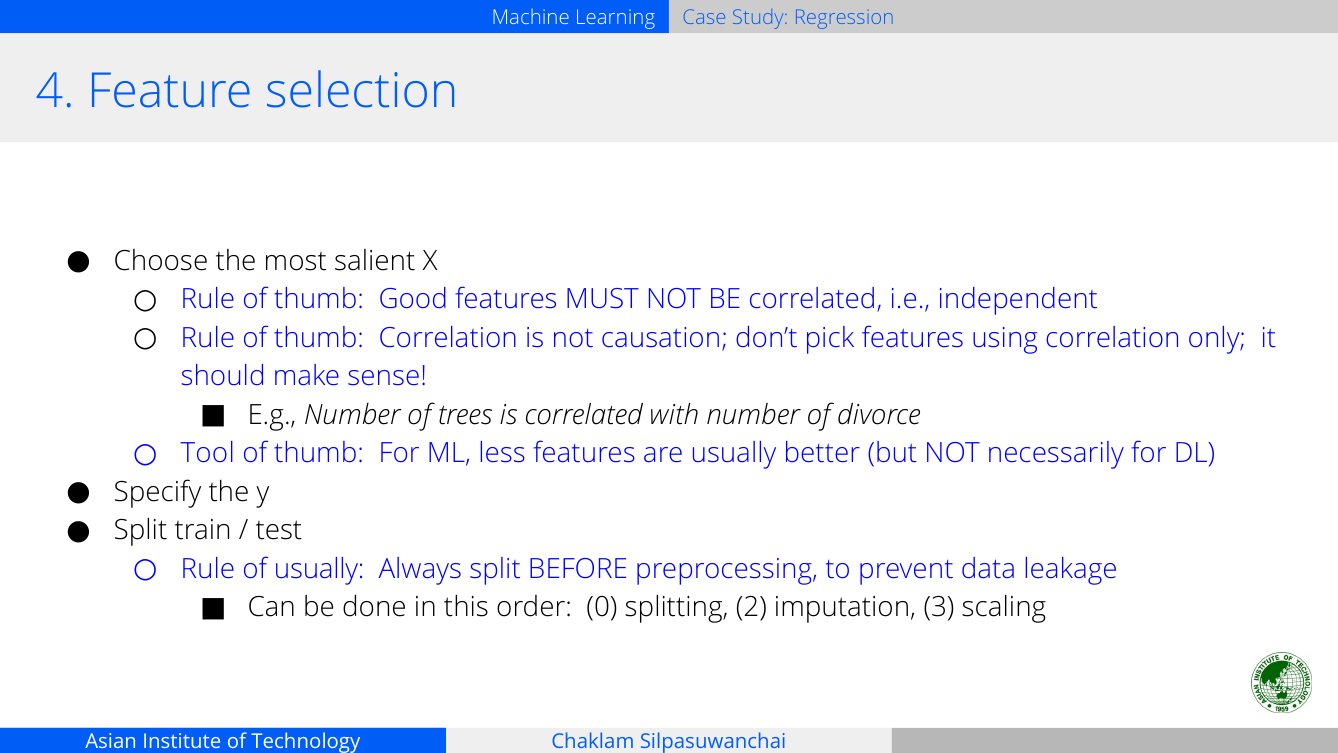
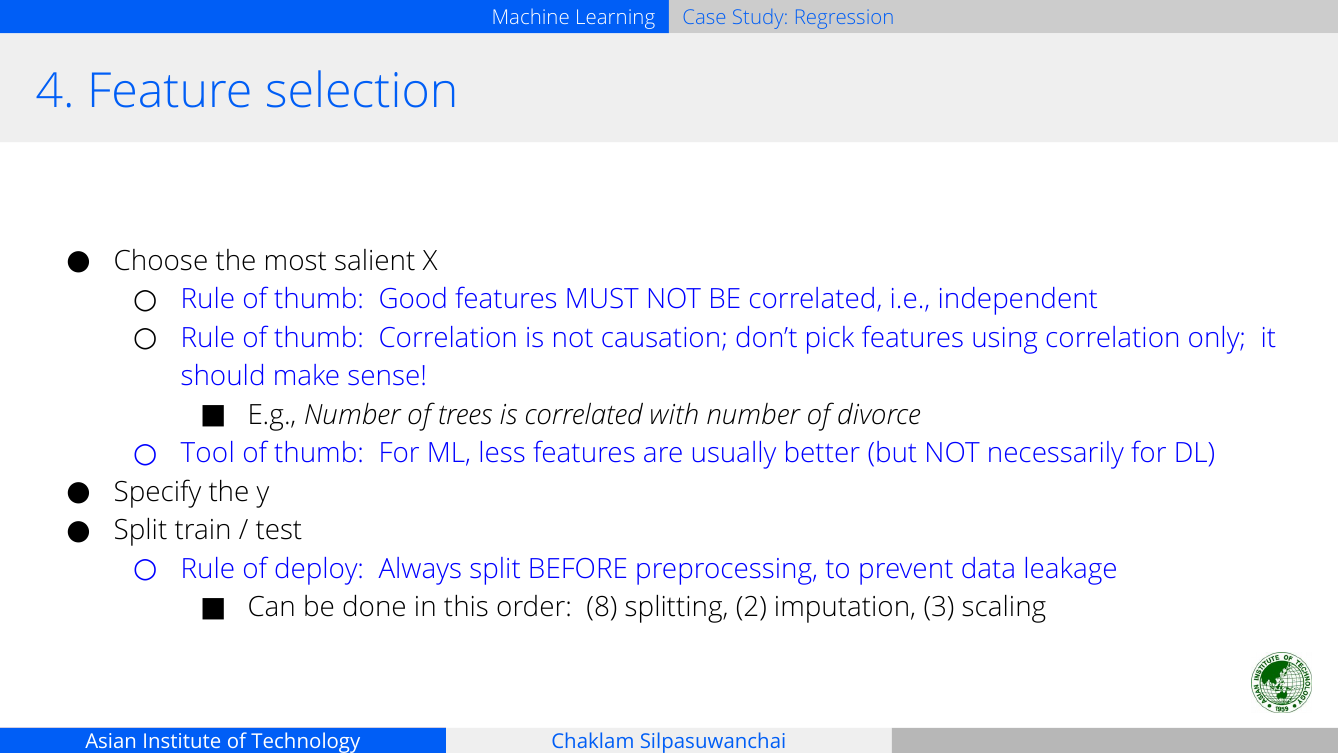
of usually: usually -> deploy
0: 0 -> 8
